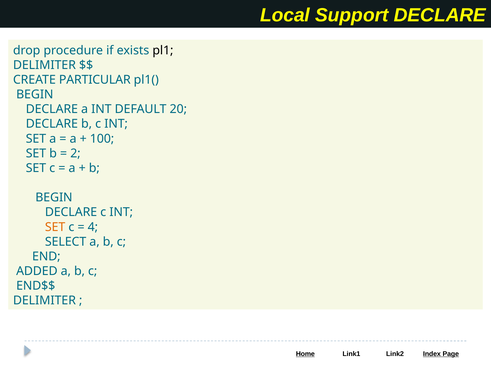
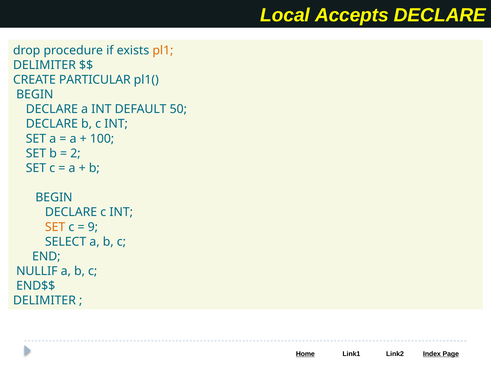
Support: Support -> Accepts
pl1 colour: black -> orange
20: 20 -> 50
4: 4 -> 9
ADDED: ADDED -> NULLIF
